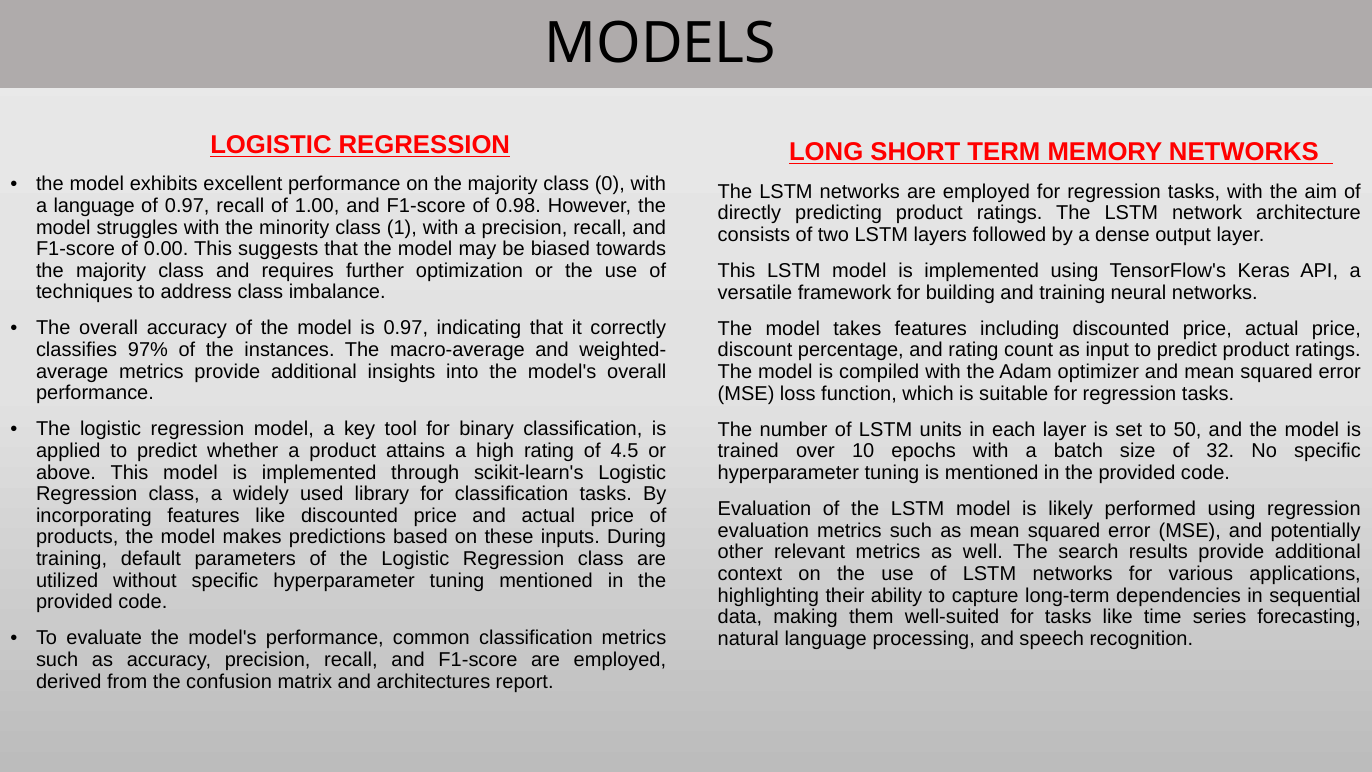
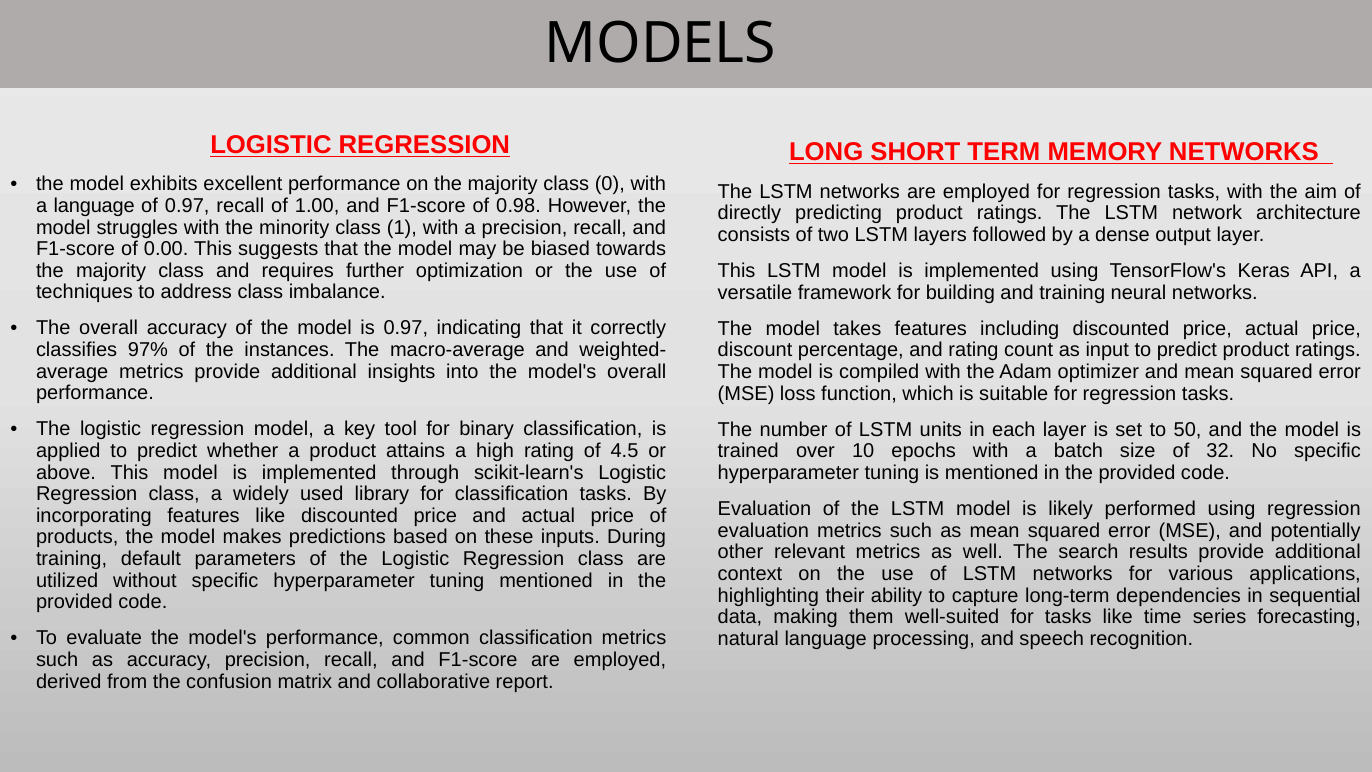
architectures: architectures -> collaborative
